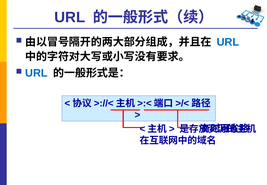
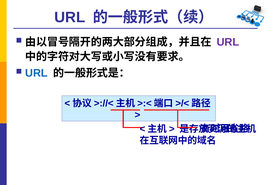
URL at (228, 42) colour: blue -> purple
